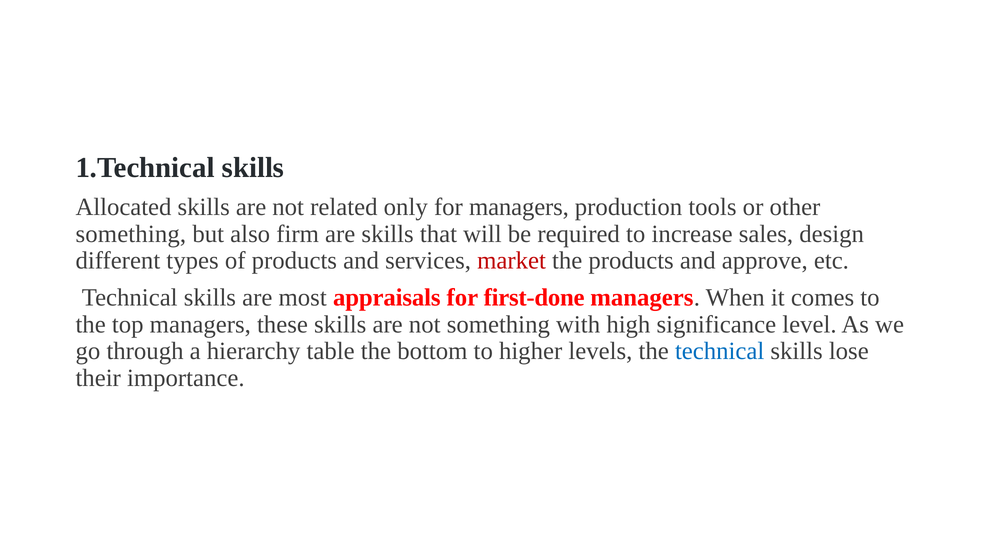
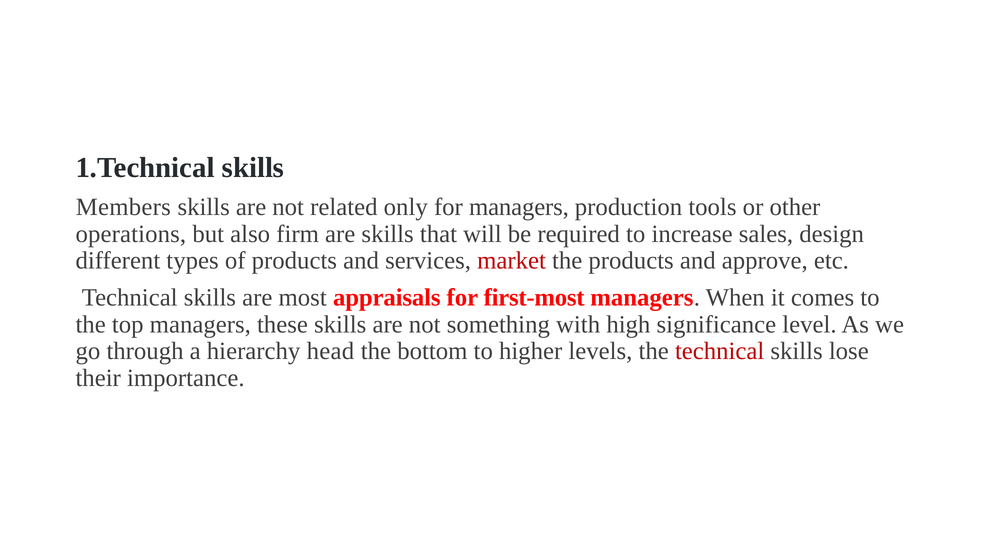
Allocated: Allocated -> Members
something at (131, 234): something -> operations
first-done: first-done -> first-most
table: table -> head
technical at (720, 351) colour: blue -> red
